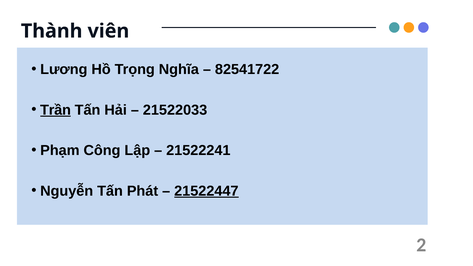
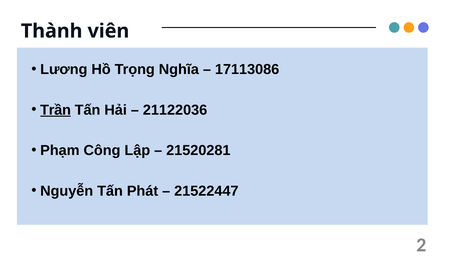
82541722: 82541722 -> 17113086
21522033: 21522033 -> 21122036
21522241: 21522241 -> 21520281
21522447 underline: present -> none
